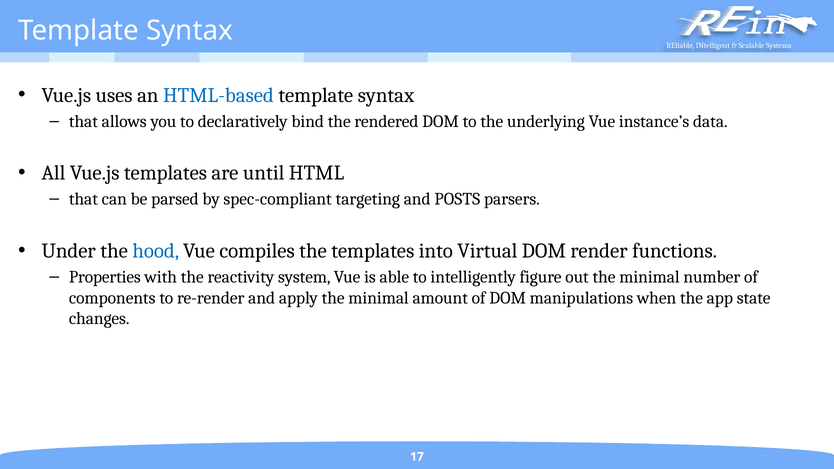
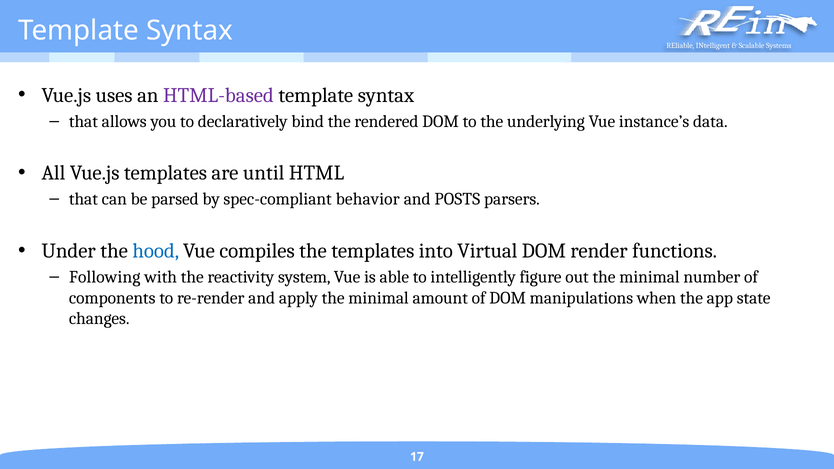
HTML-based colour: blue -> purple
targeting: targeting -> behavior
Properties: Properties -> Following
